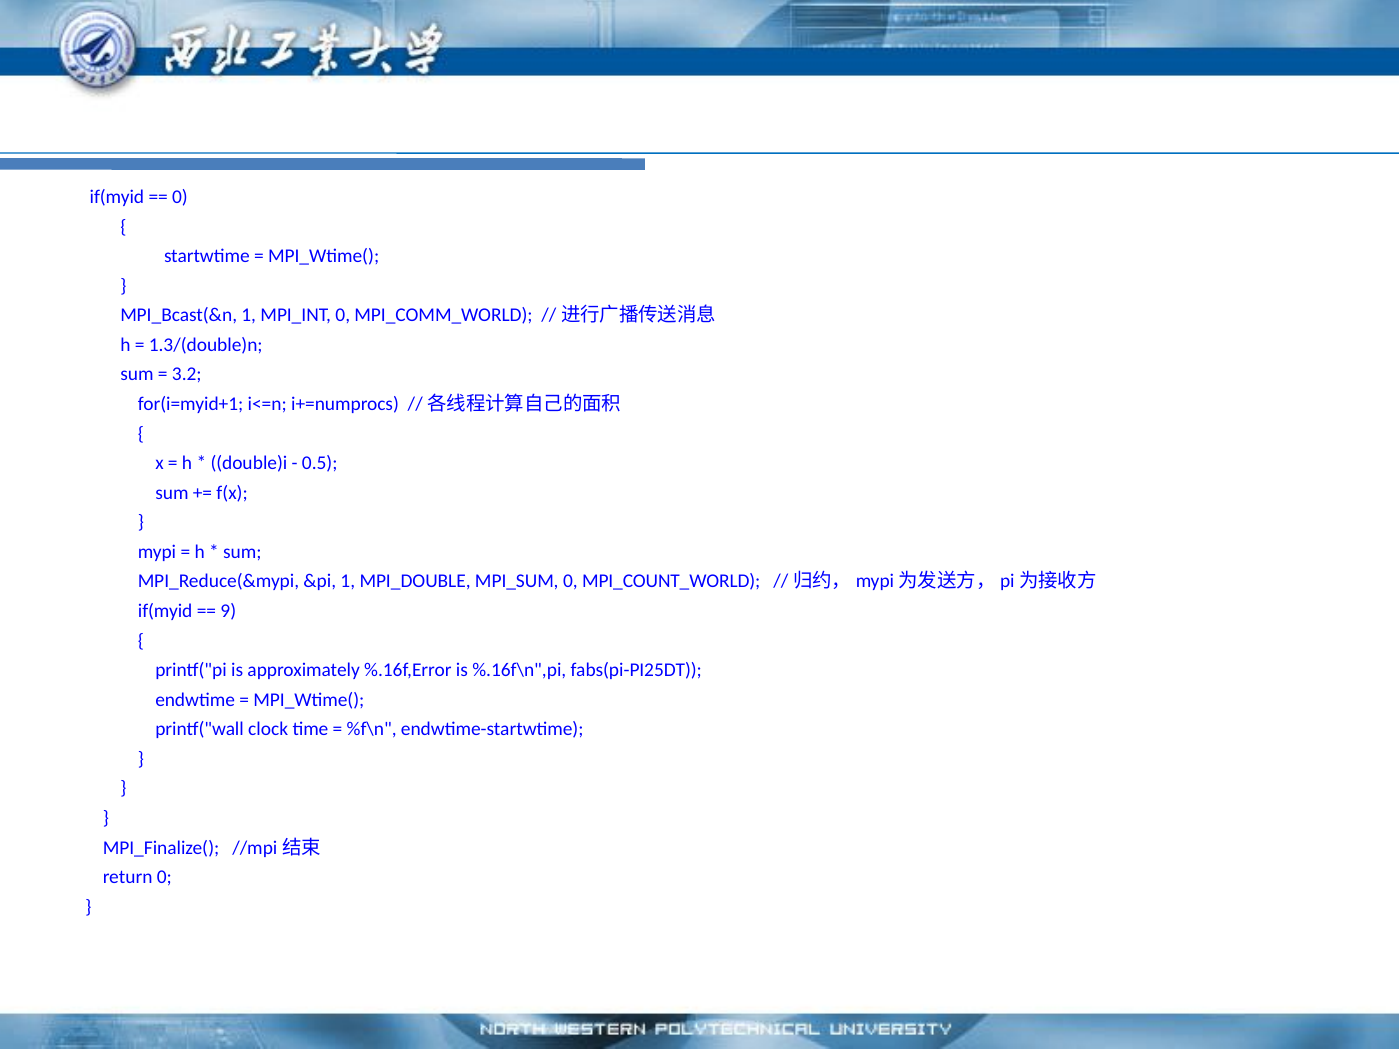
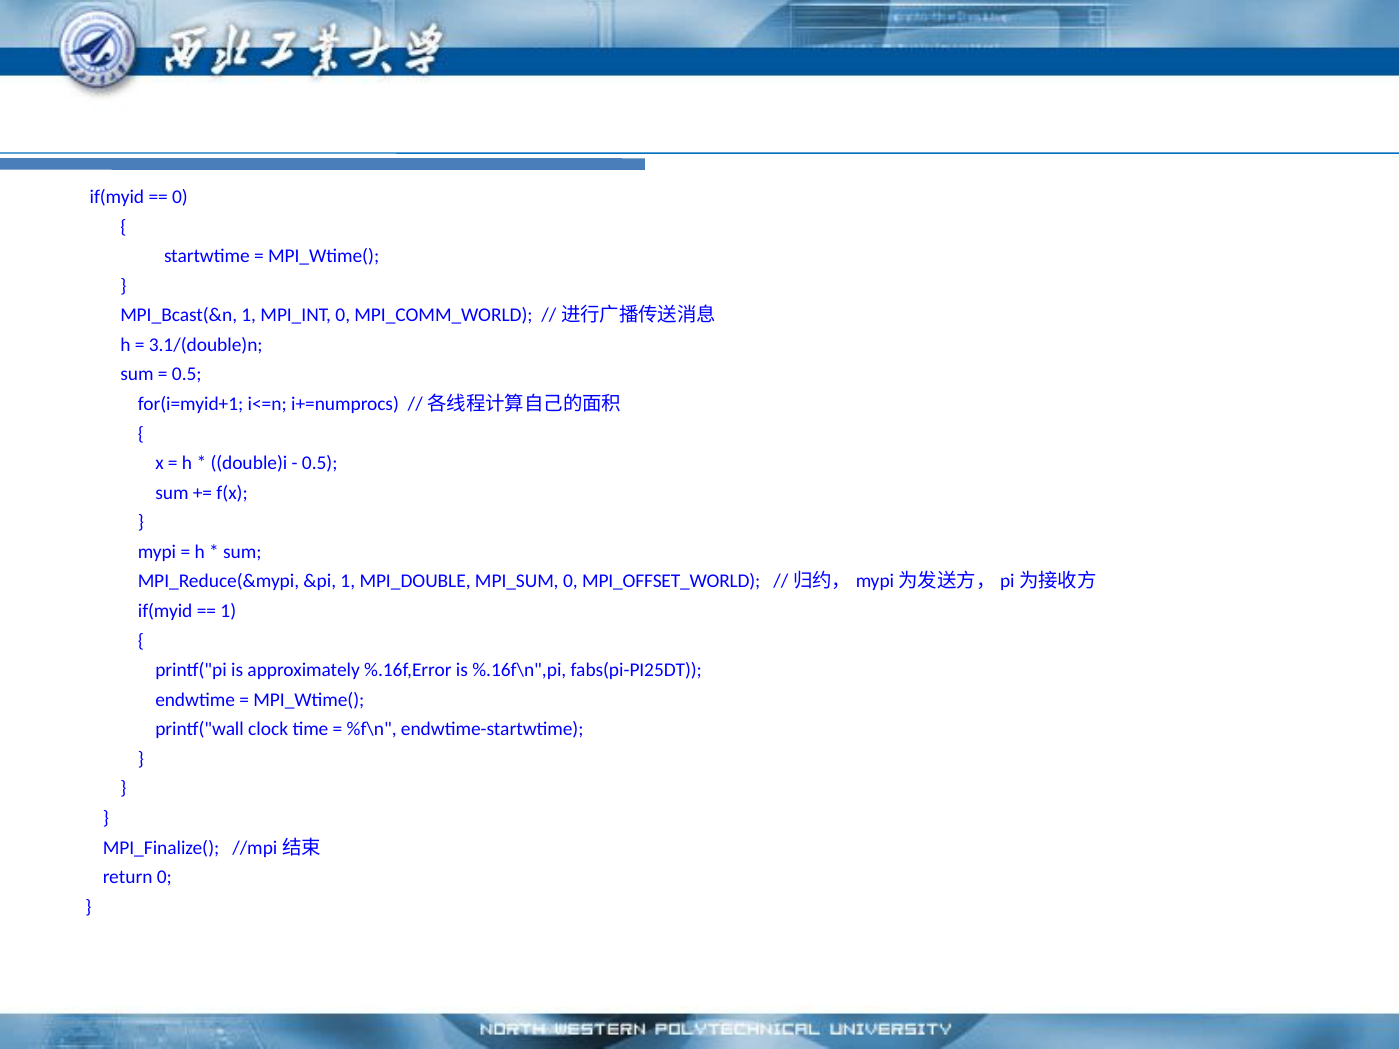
1.3/(double)n: 1.3/(double)n -> 3.1/(double)n
3.2 at (187, 375): 3.2 -> 0.5
MPI_COUNT_WORLD: MPI_COUNT_WORLD -> MPI_OFFSET_WORLD
9 at (228, 611): 9 -> 1
